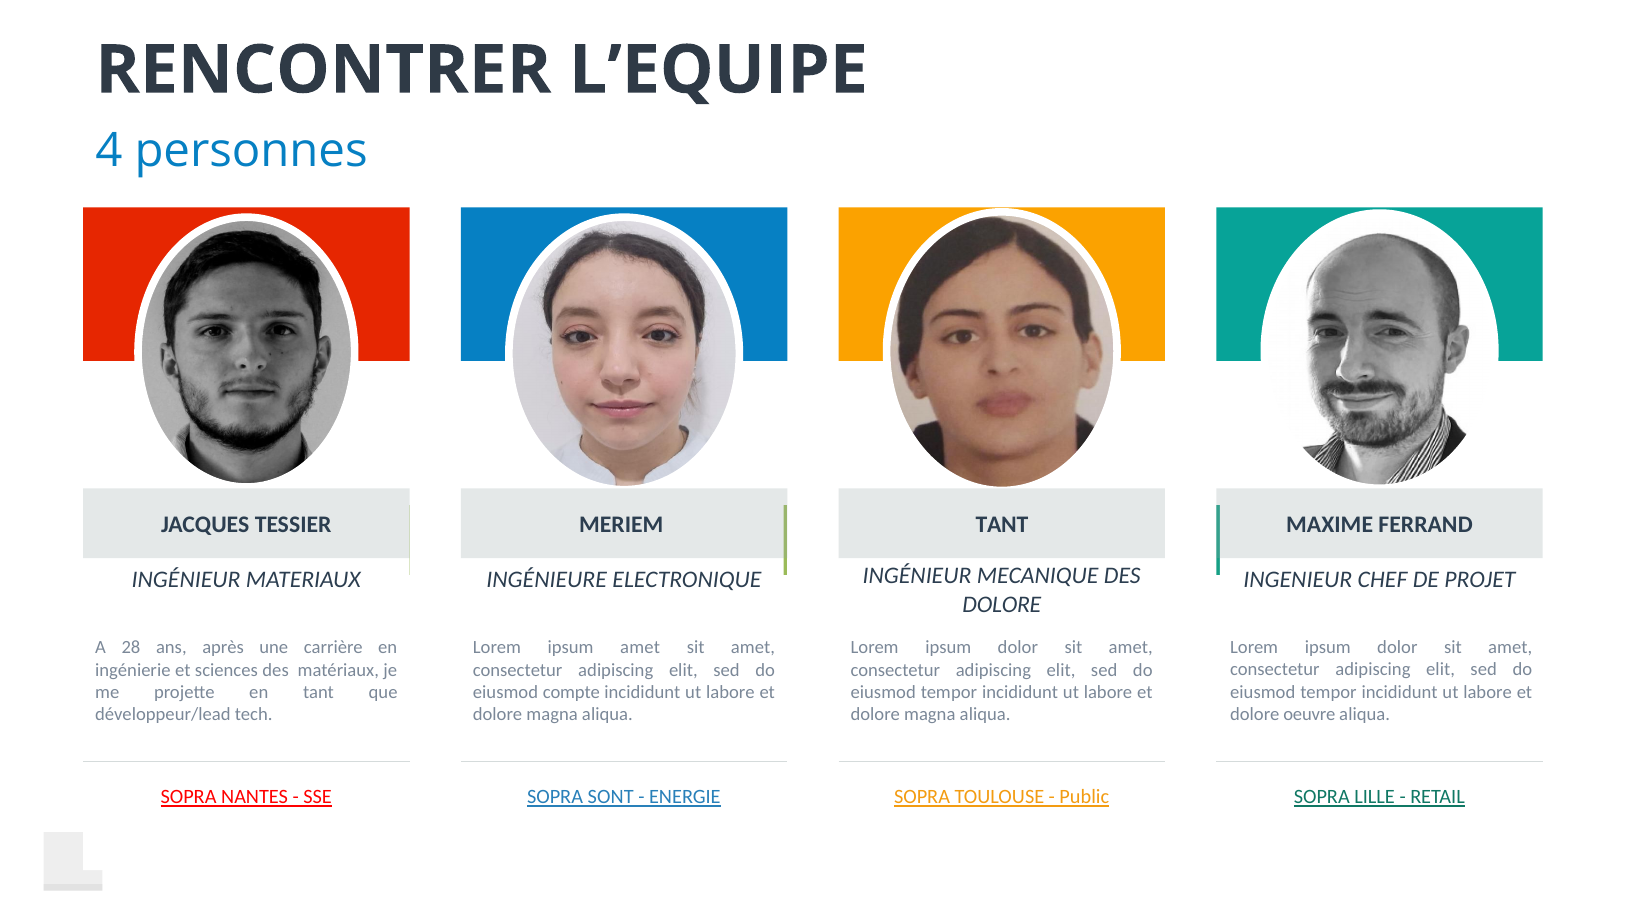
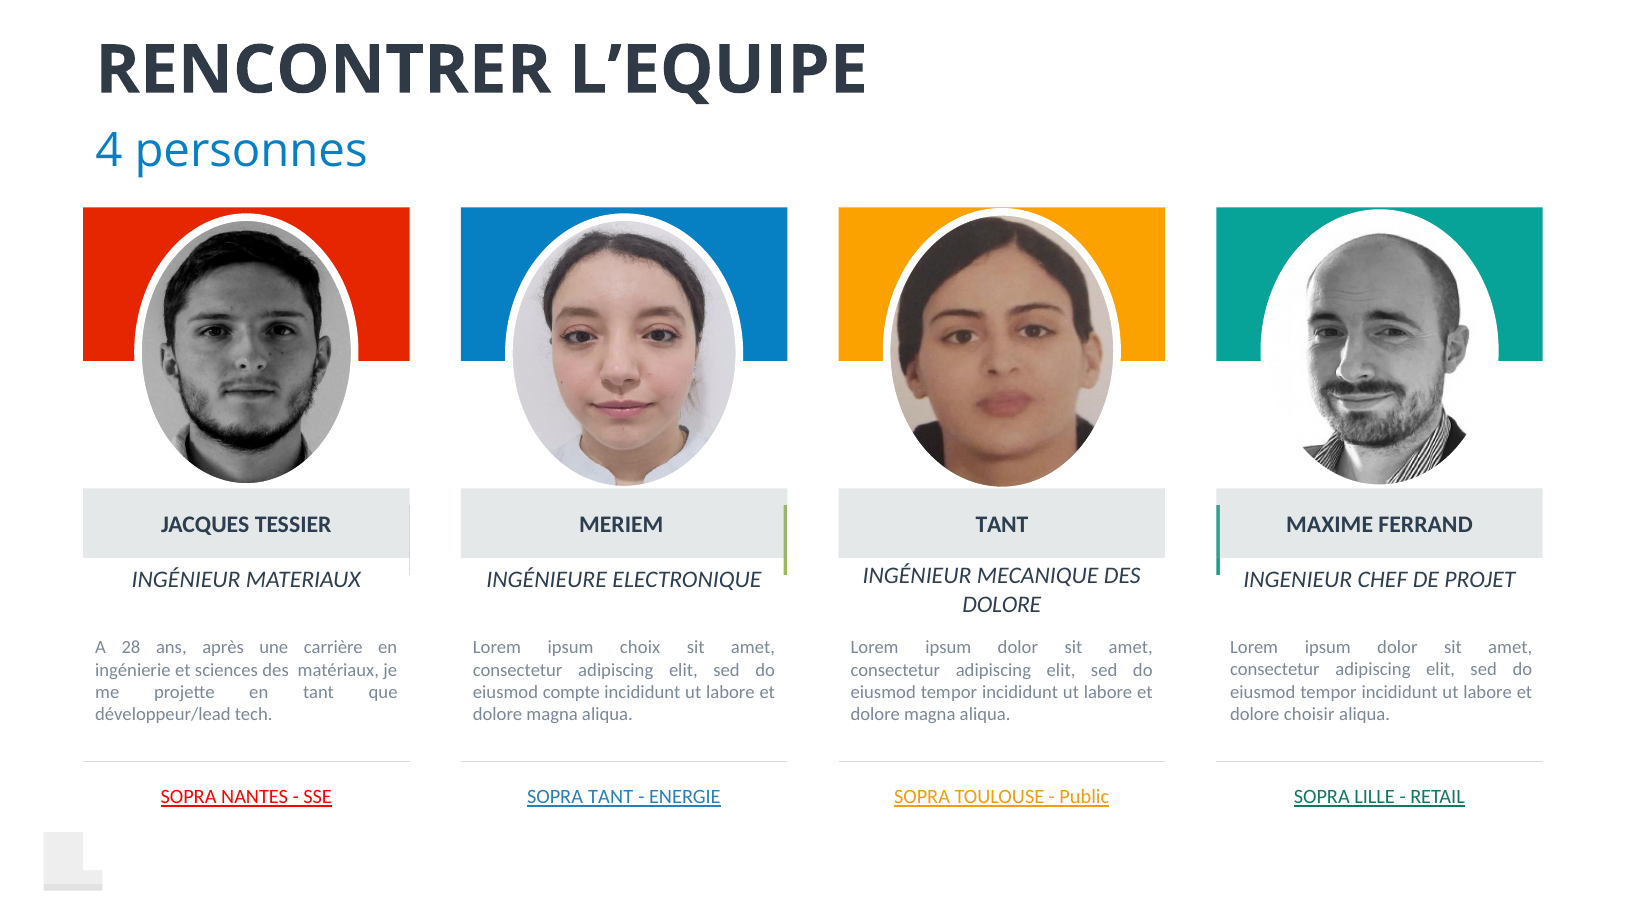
ipsum amet: amet -> choix
oeuvre: oeuvre -> choisir
SOPRA SONT: SONT -> TANT
